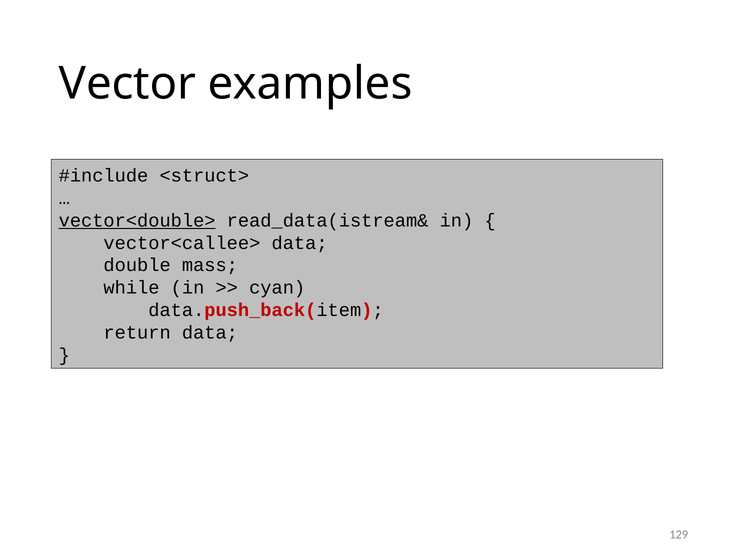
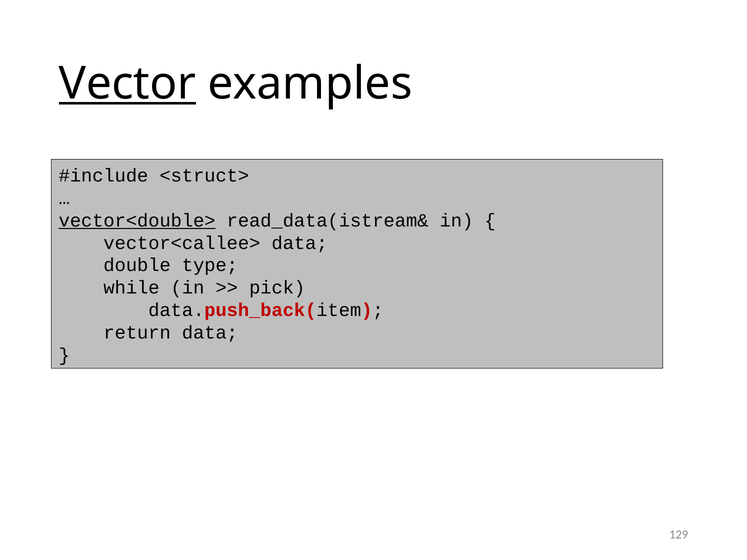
Vector underline: none -> present
mass: mass -> type
cyan: cyan -> pick
